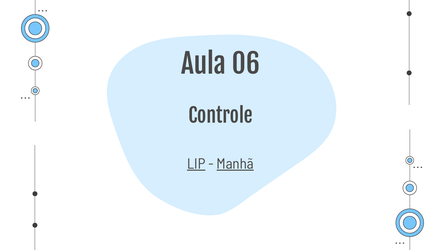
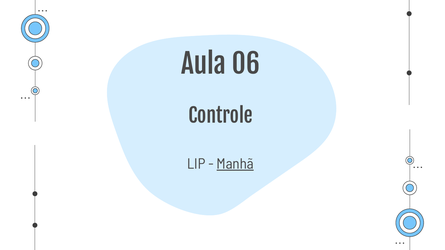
LIP underline: present -> none
